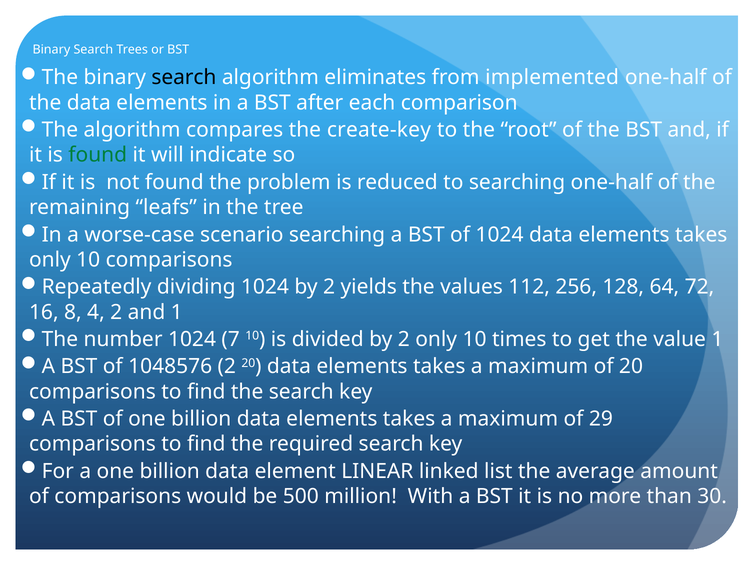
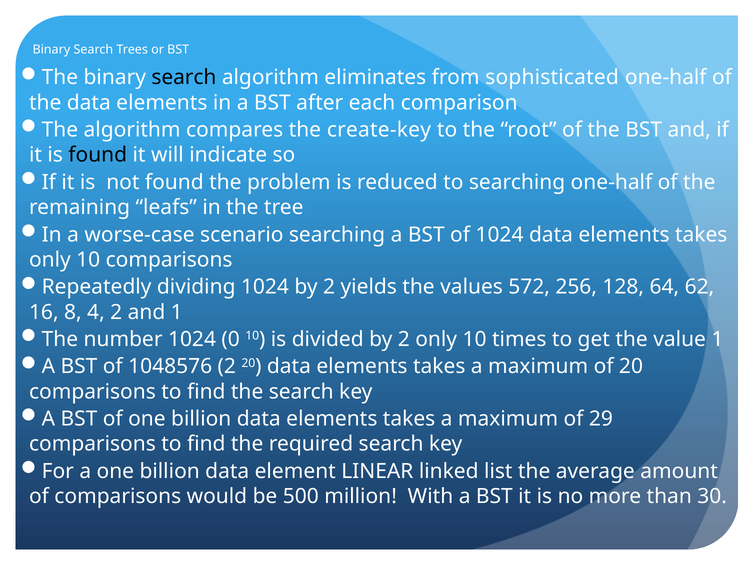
implemented: implemented -> sophisticated
found at (98, 155) colour: green -> black
112: 112 -> 572
72: 72 -> 62
7: 7 -> 0
